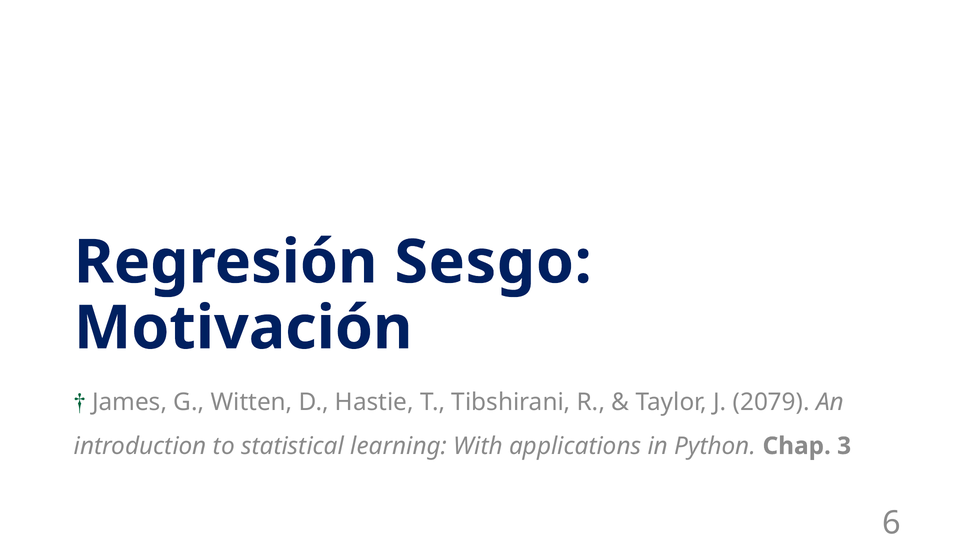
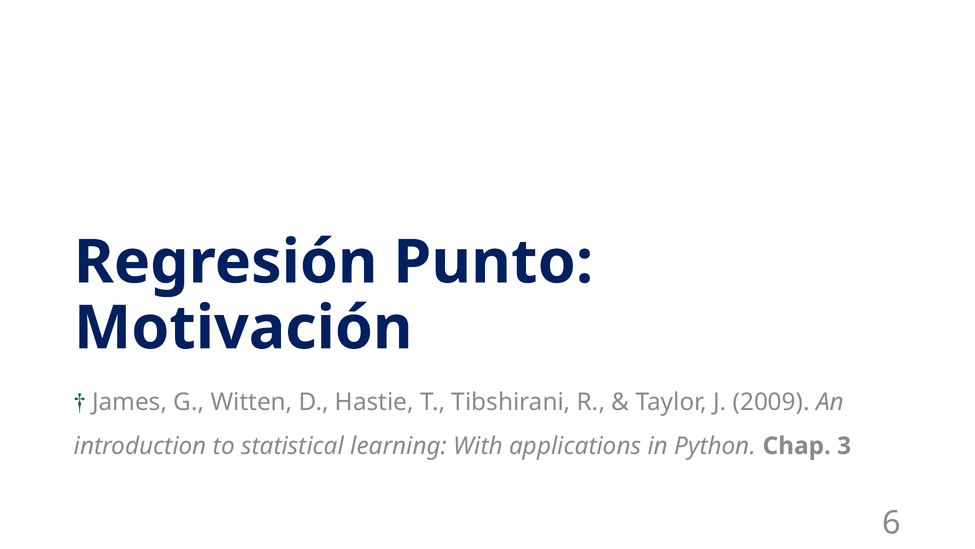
Sesgo: Sesgo -> Punto
2079: 2079 -> 2009
